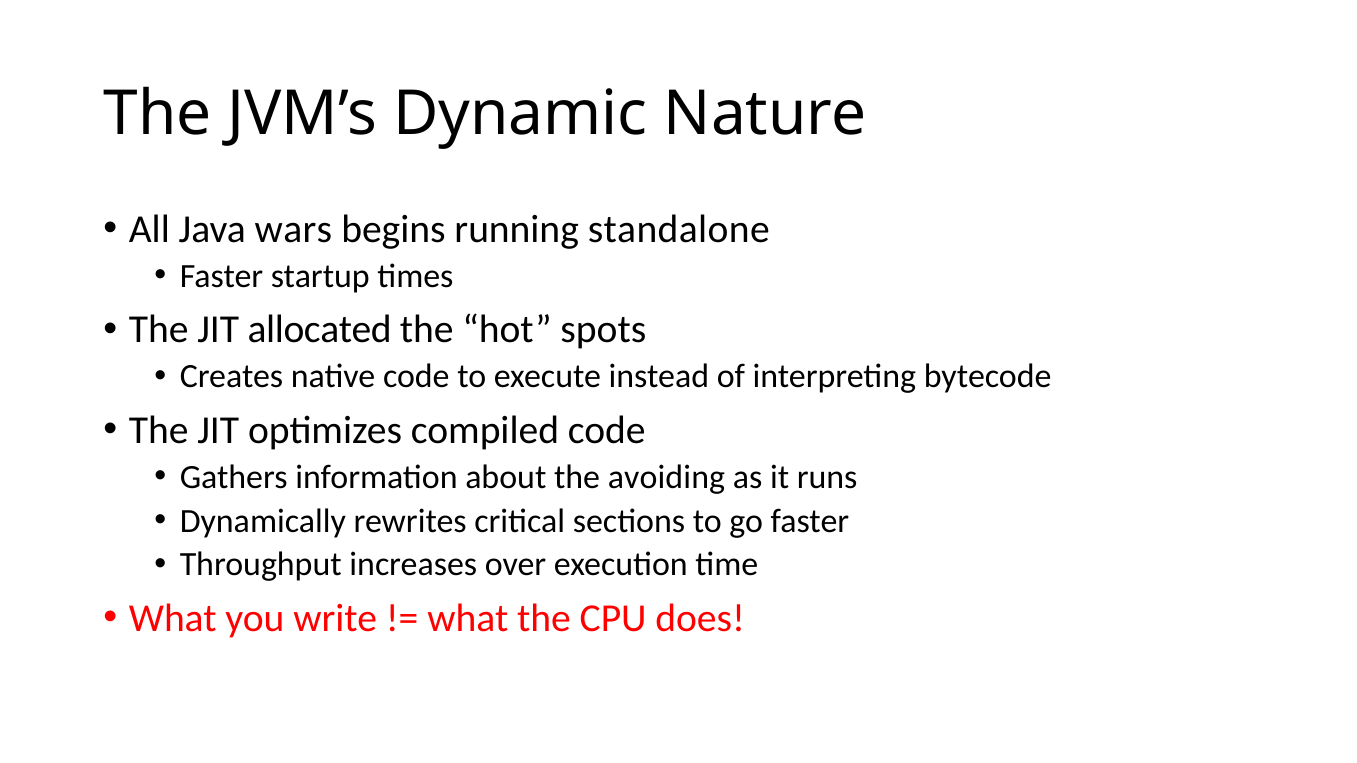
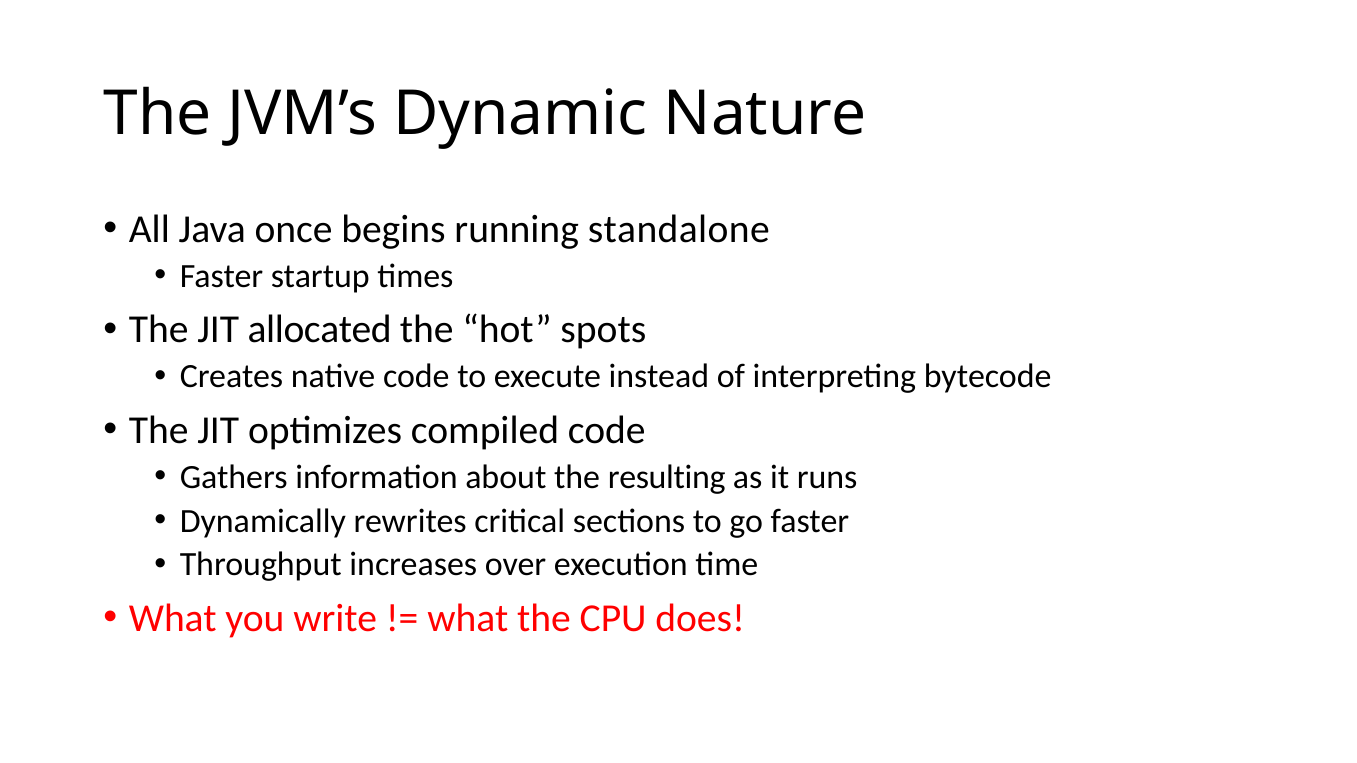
wars: wars -> once
avoiding: avoiding -> resulting
